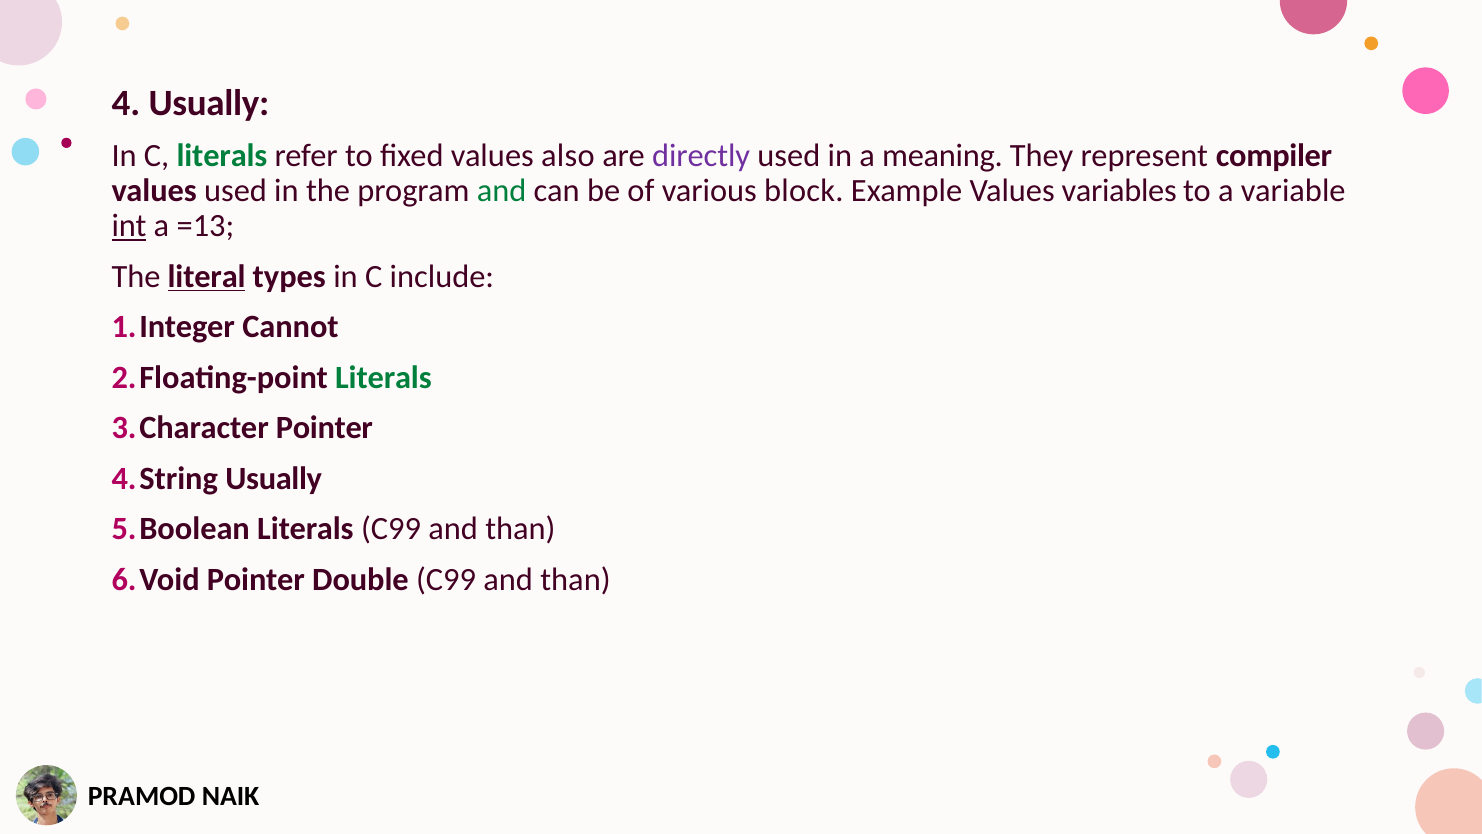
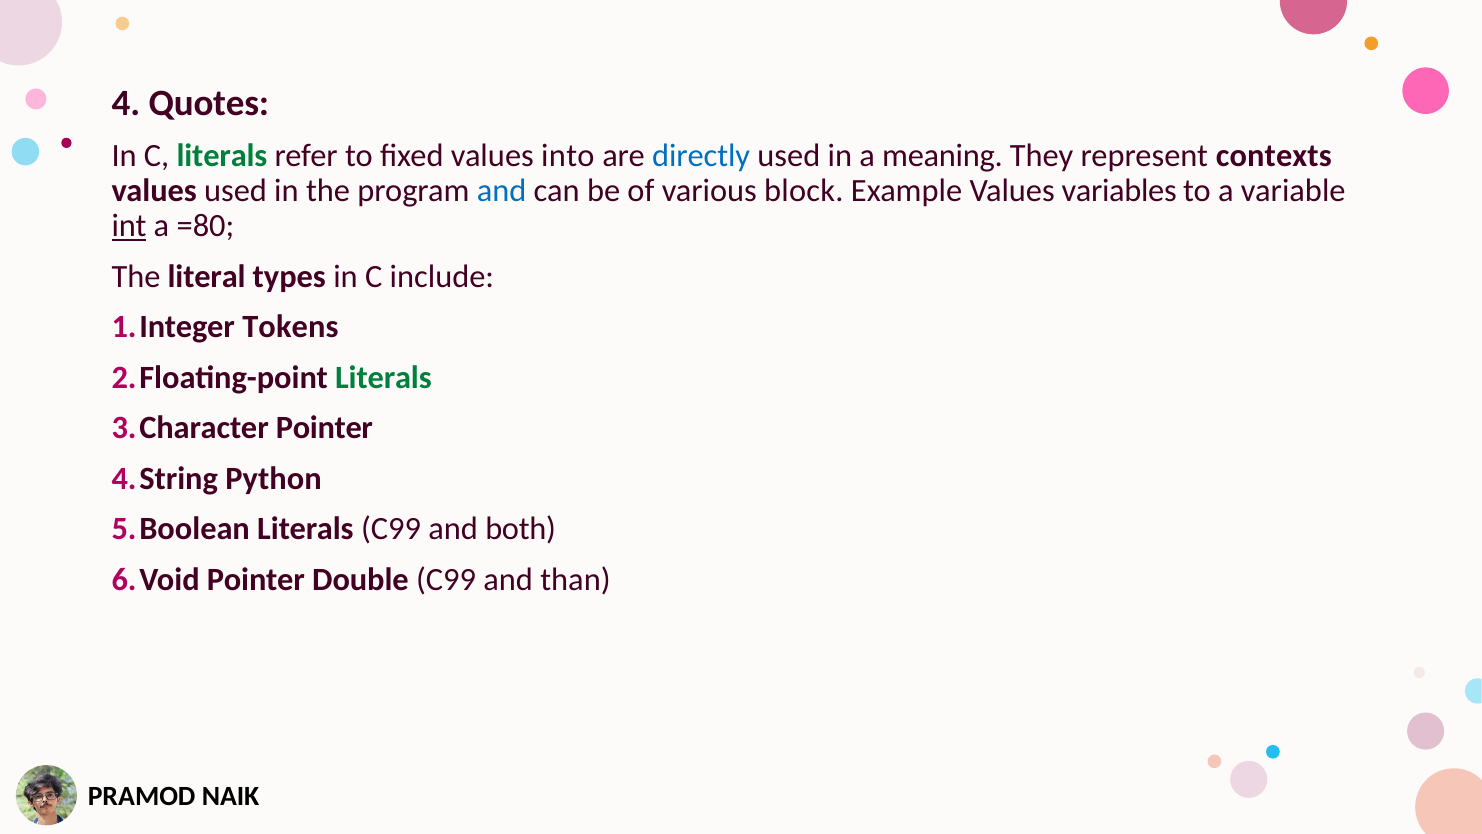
4 Usually: Usually -> Quotes
also: also -> into
directly colour: purple -> blue
compiler: compiler -> contexts
and at (502, 191) colour: green -> blue
=13: =13 -> =80
literal underline: present -> none
Cannot: Cannot -> Tokens
Usually at (274, 478): Usually -> Python
Literals C99 and than: than -> both
